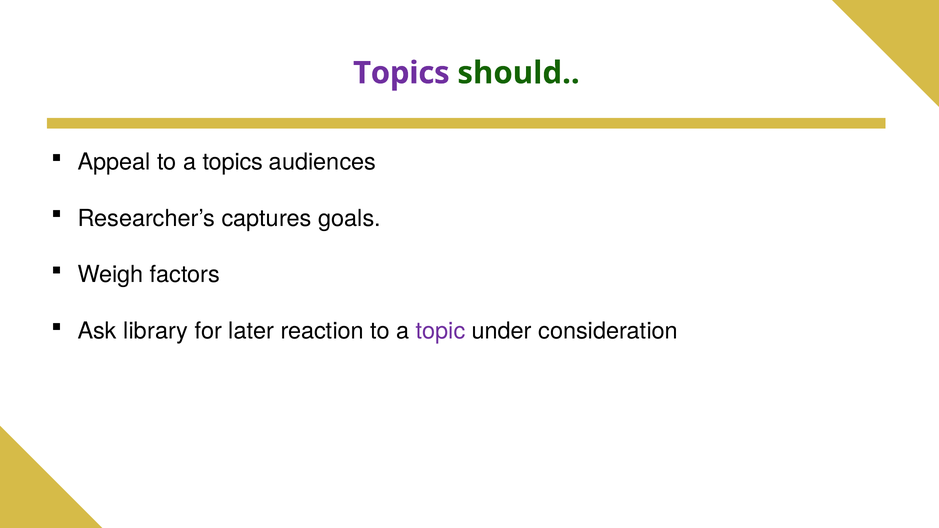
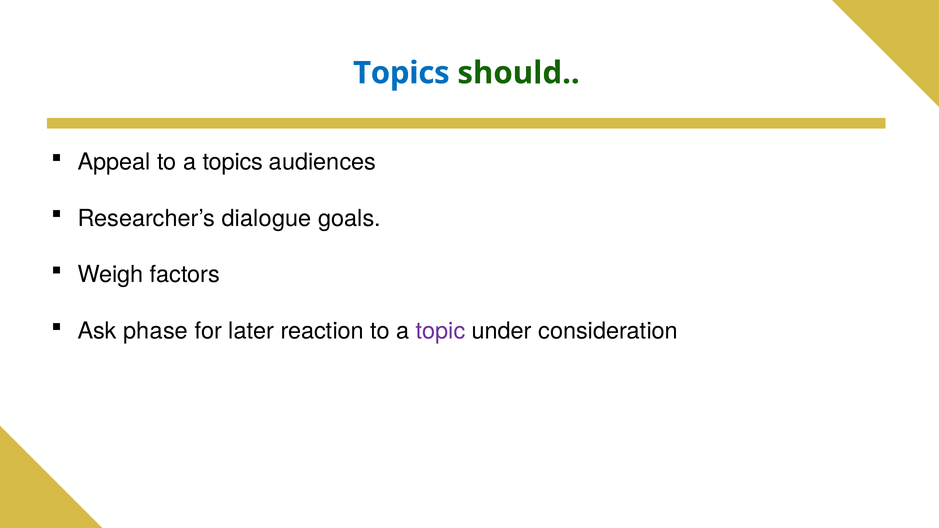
Topics at (401, 73) colour: purple -> blue
captures: captures -> dialogue
library: library -> phase
